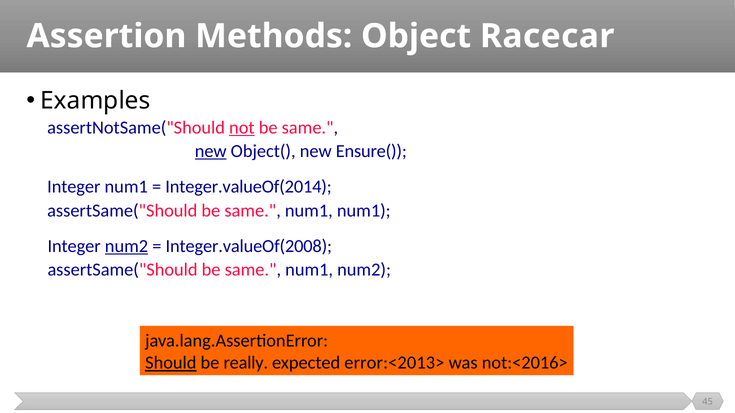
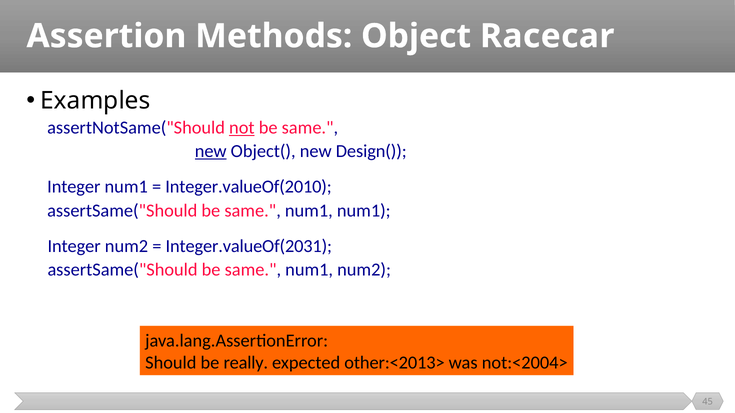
Ensure(: Ensure( -> Design(
Integer.valueOf(2014: Integer.valueOf(2014 -> Integer.valueOf(2010
num2 at (126, 246) underline: present -> none
Integer.valueOf(2008: Integer.valueOf(2008 -> Integer.valueOf(2031
Should underline: present -> none
error:<2013>: error:<2013> -> other:<2013>
not:<2016>: not:<2016> -> not:<2004>
